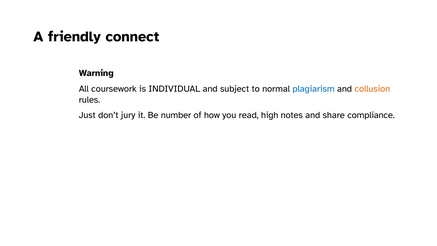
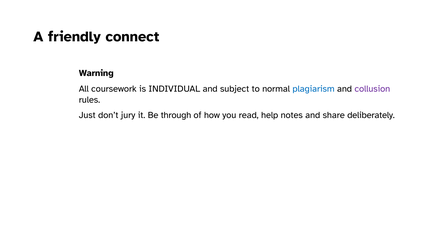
collusion colour: orange -> purple
number: number -> through
high: high -> help
compliance: compliance -> deliberately
